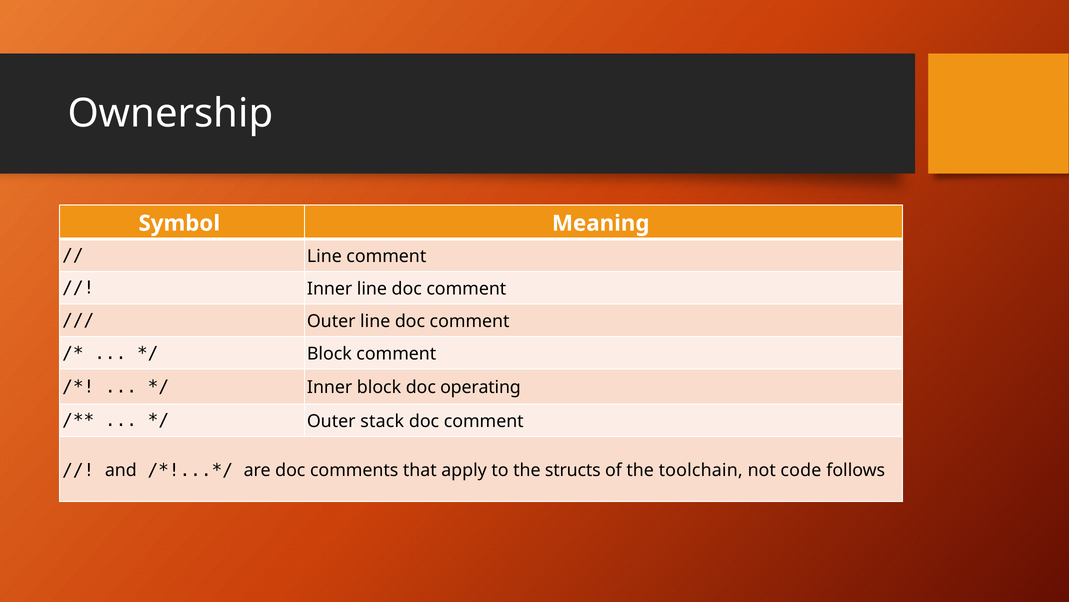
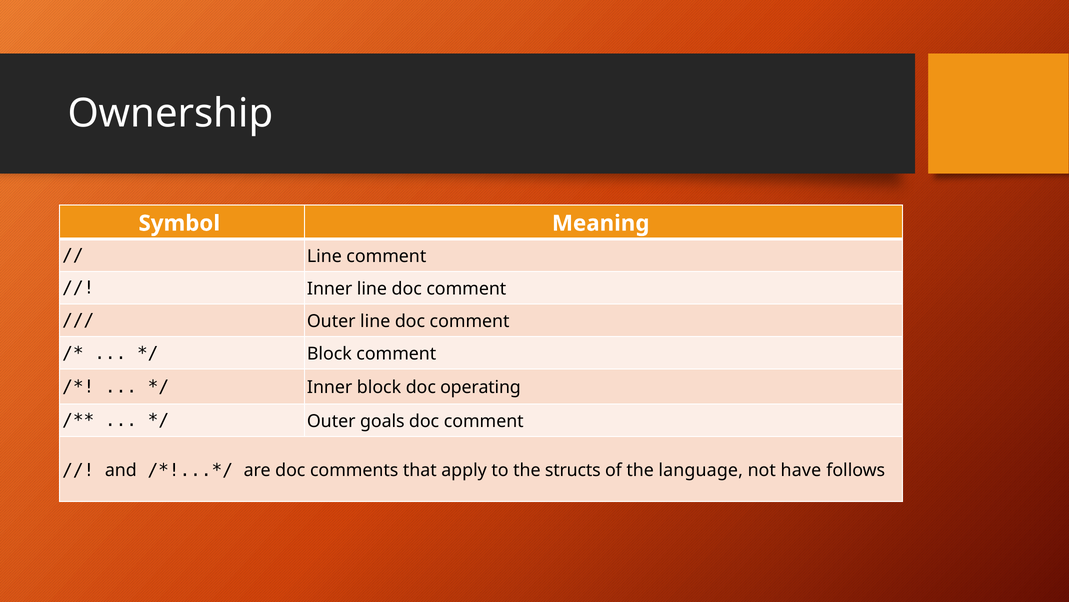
stack: stack -> goals
toolchain: toolchain -> language
code: code -> have
